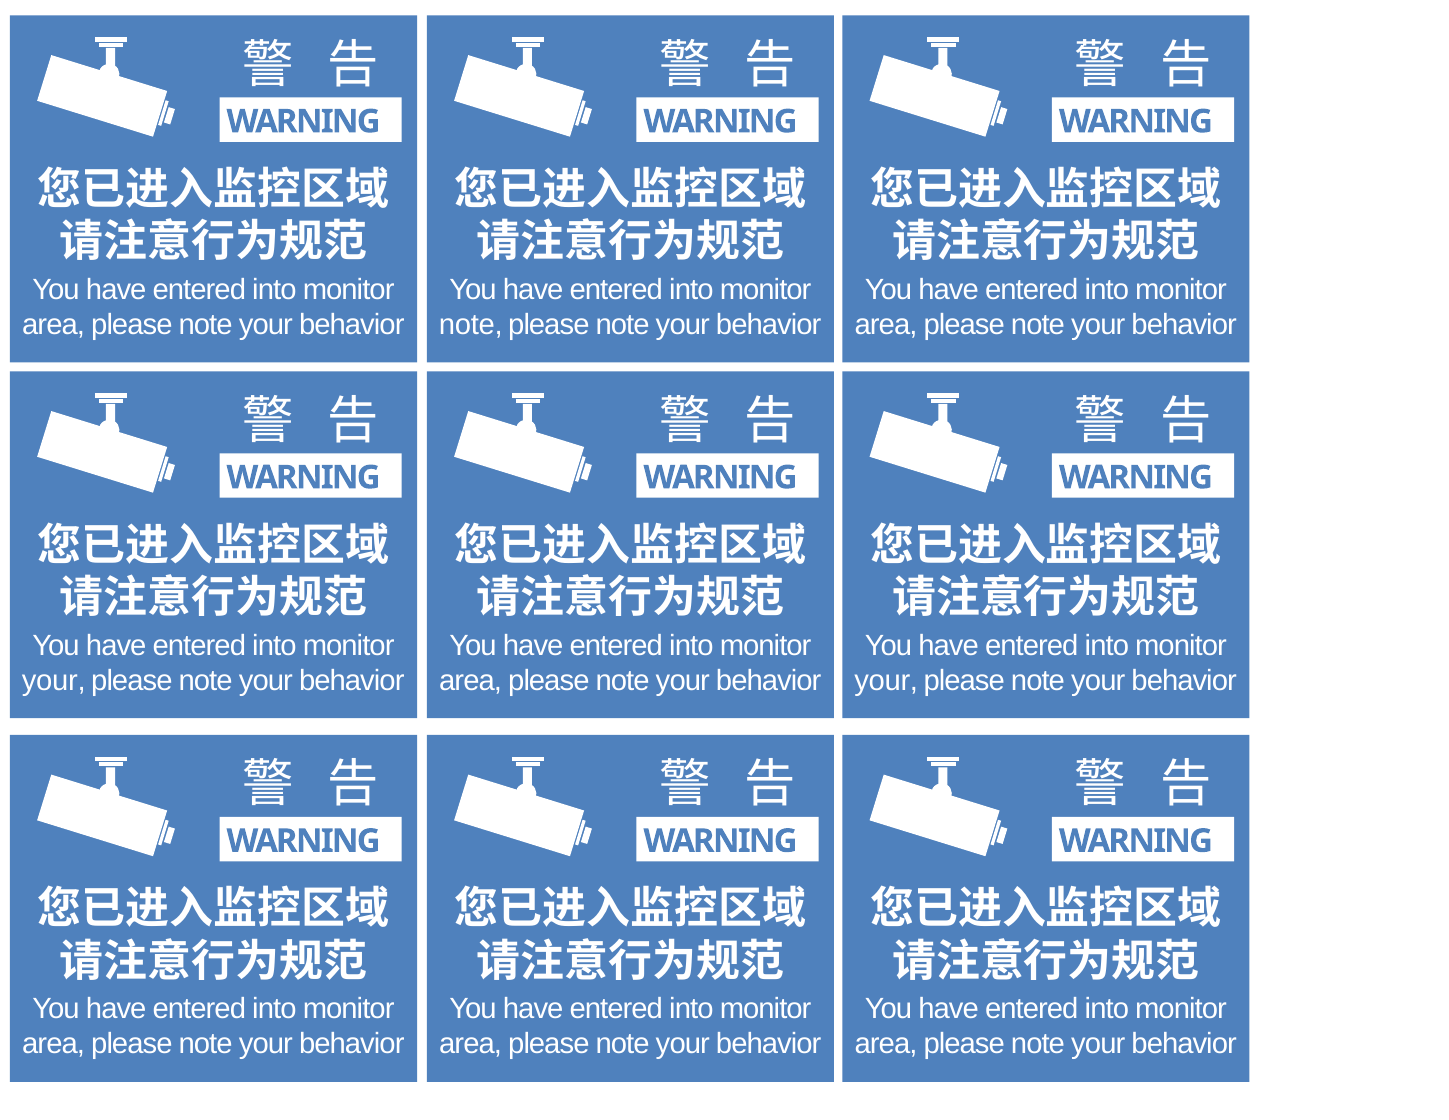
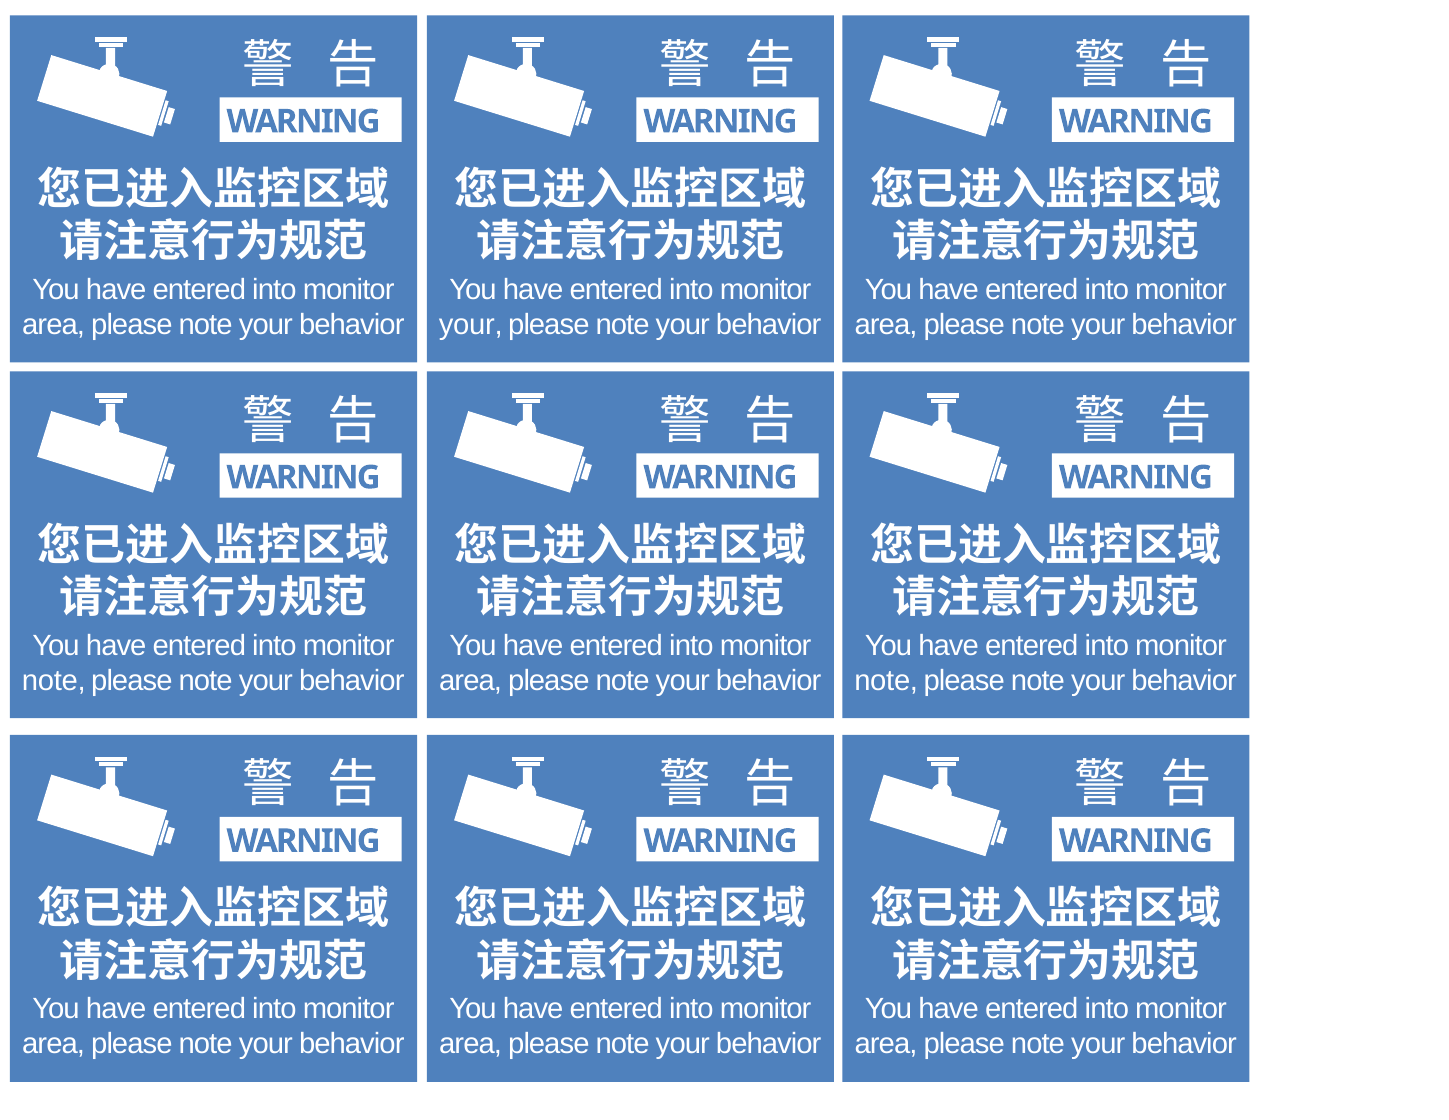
note at (471, 325): note -> your
your at (54, 680): your -> note
your at (886, 680): your -> note
